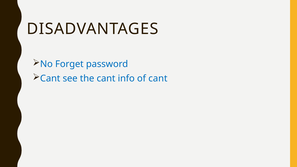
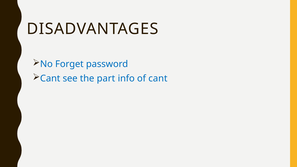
the cant: cant -> part
